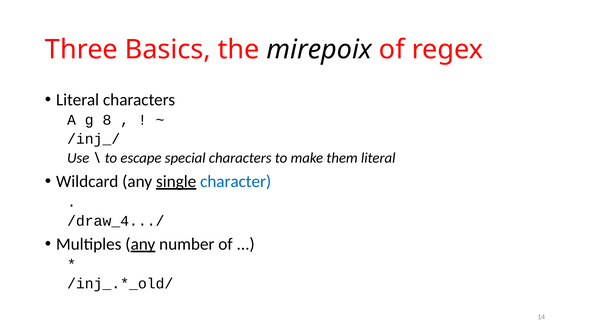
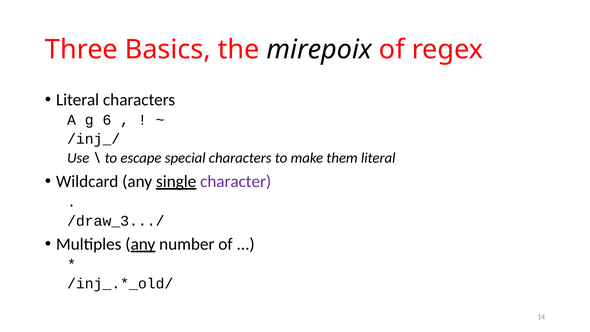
8: 8 -> 6
character colour: blue -> purple
/draw_4.../: /draw_4.../ -> /draw_3.../
